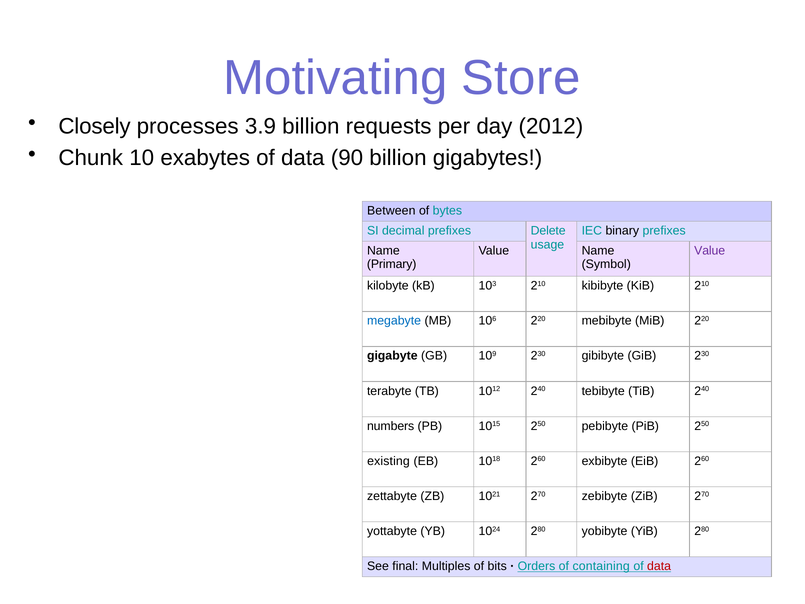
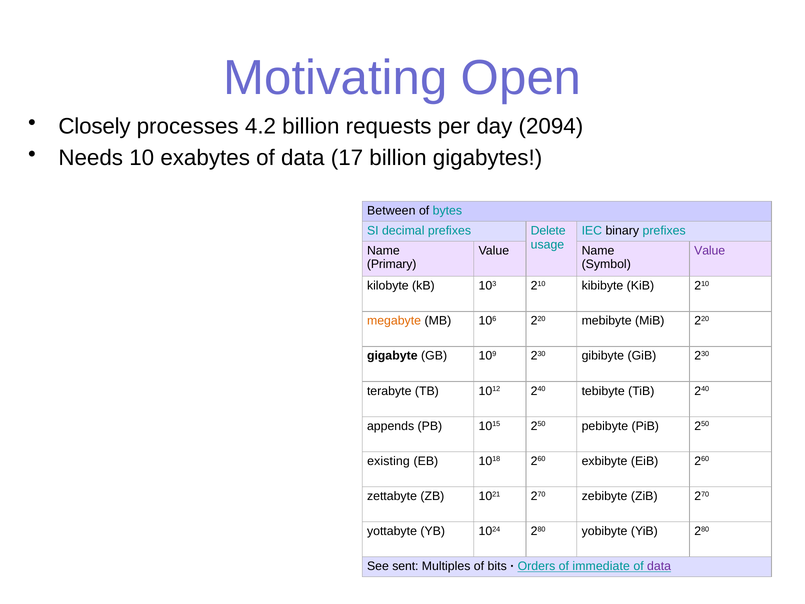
Store: Store -> Open
3.9: 3.9 -> 4.2
2012: 2012 -> 2094
Chunk: Chunk -> Needs
90: 90 -> 17
megabyte colour: blue -> orange
numbers: numbers -> appends
final: final -> sent
containing: containing -> immediate
data at (659, 566) colour: red -> purple
